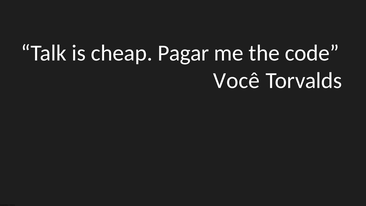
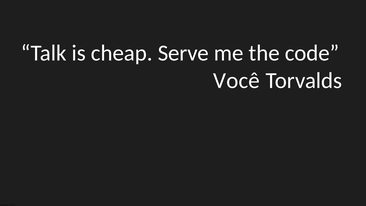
Pagar: Pagar -> Serve
